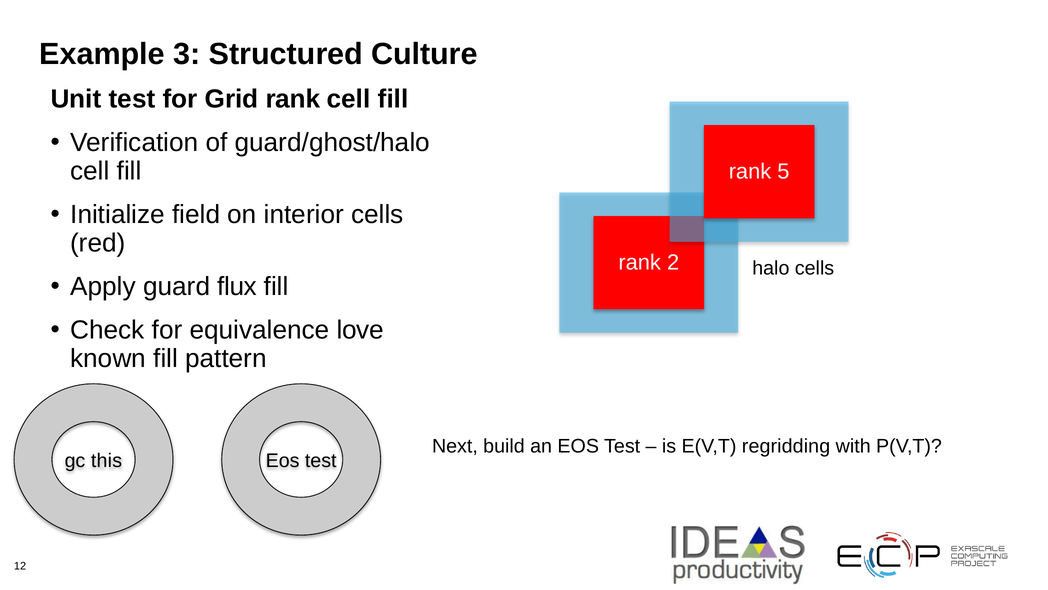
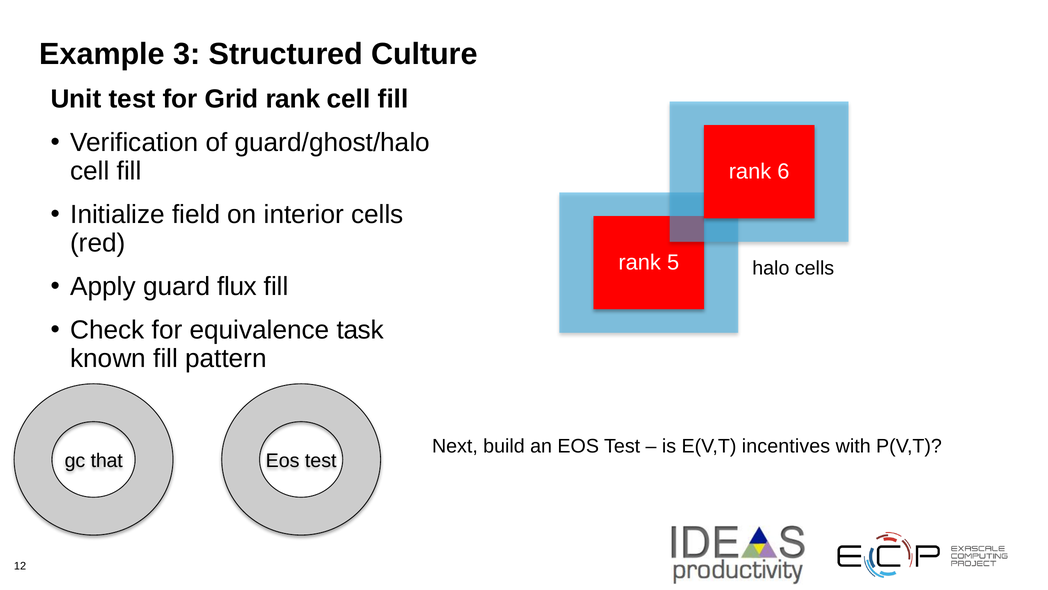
5: 5 -> 6
2: 2 -> 5
love: love -> task
regridding: regridding -> incentives
this: this -> that
